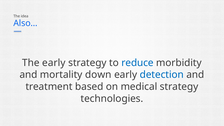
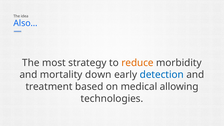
The early: early -> most
reduce colour: blue -> orange
medical strategy: strategy -> allowing
